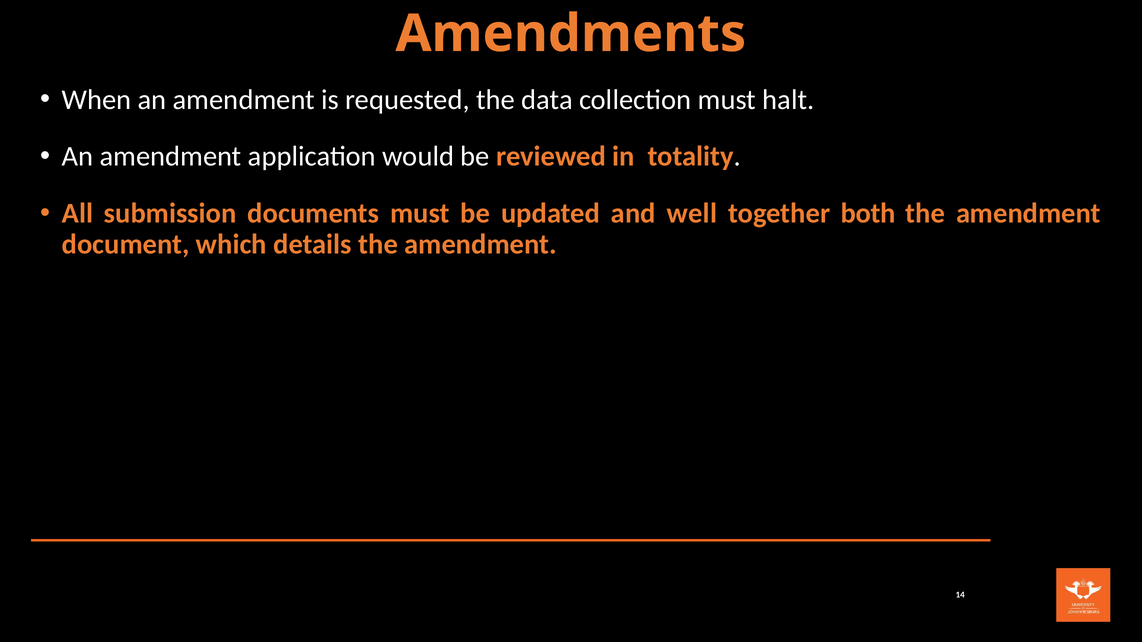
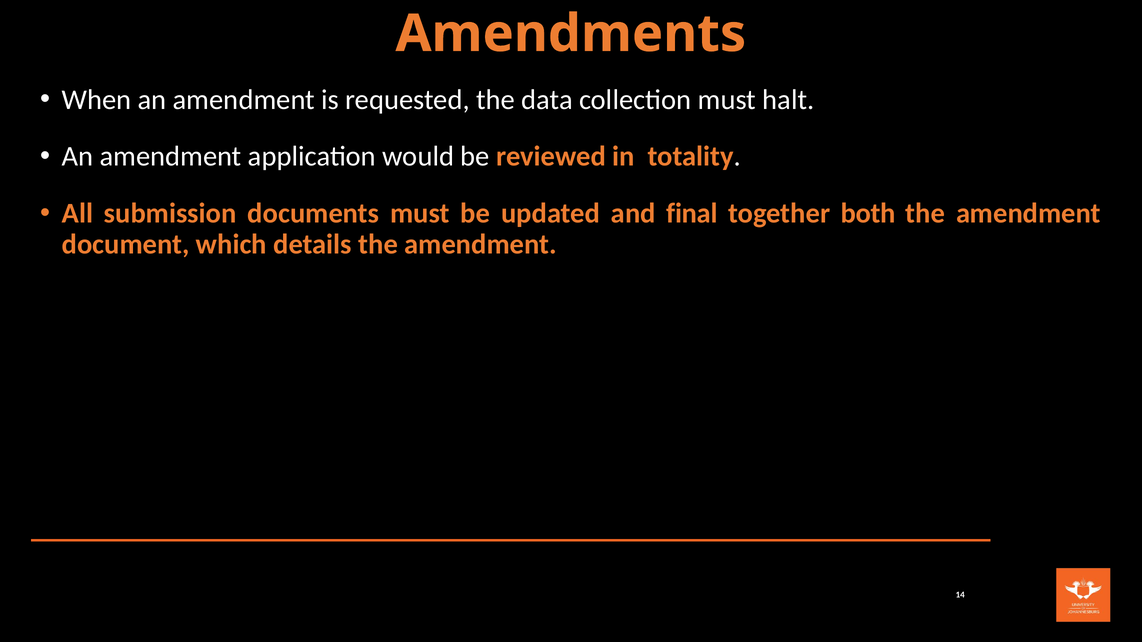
well: well -> final
